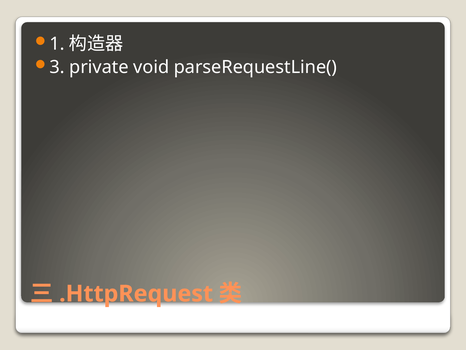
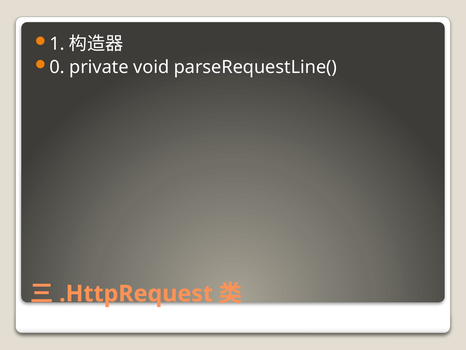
3: 3 -> 0
